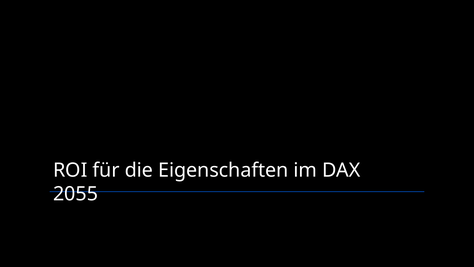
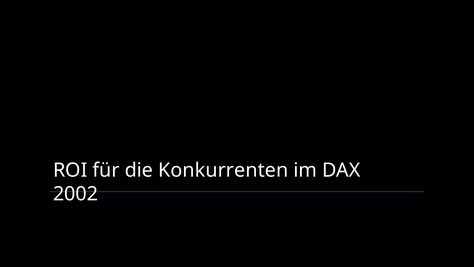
Eigenschaften: Eigenschaften -> Konkurrenten
2055: 2055 -> 2002
